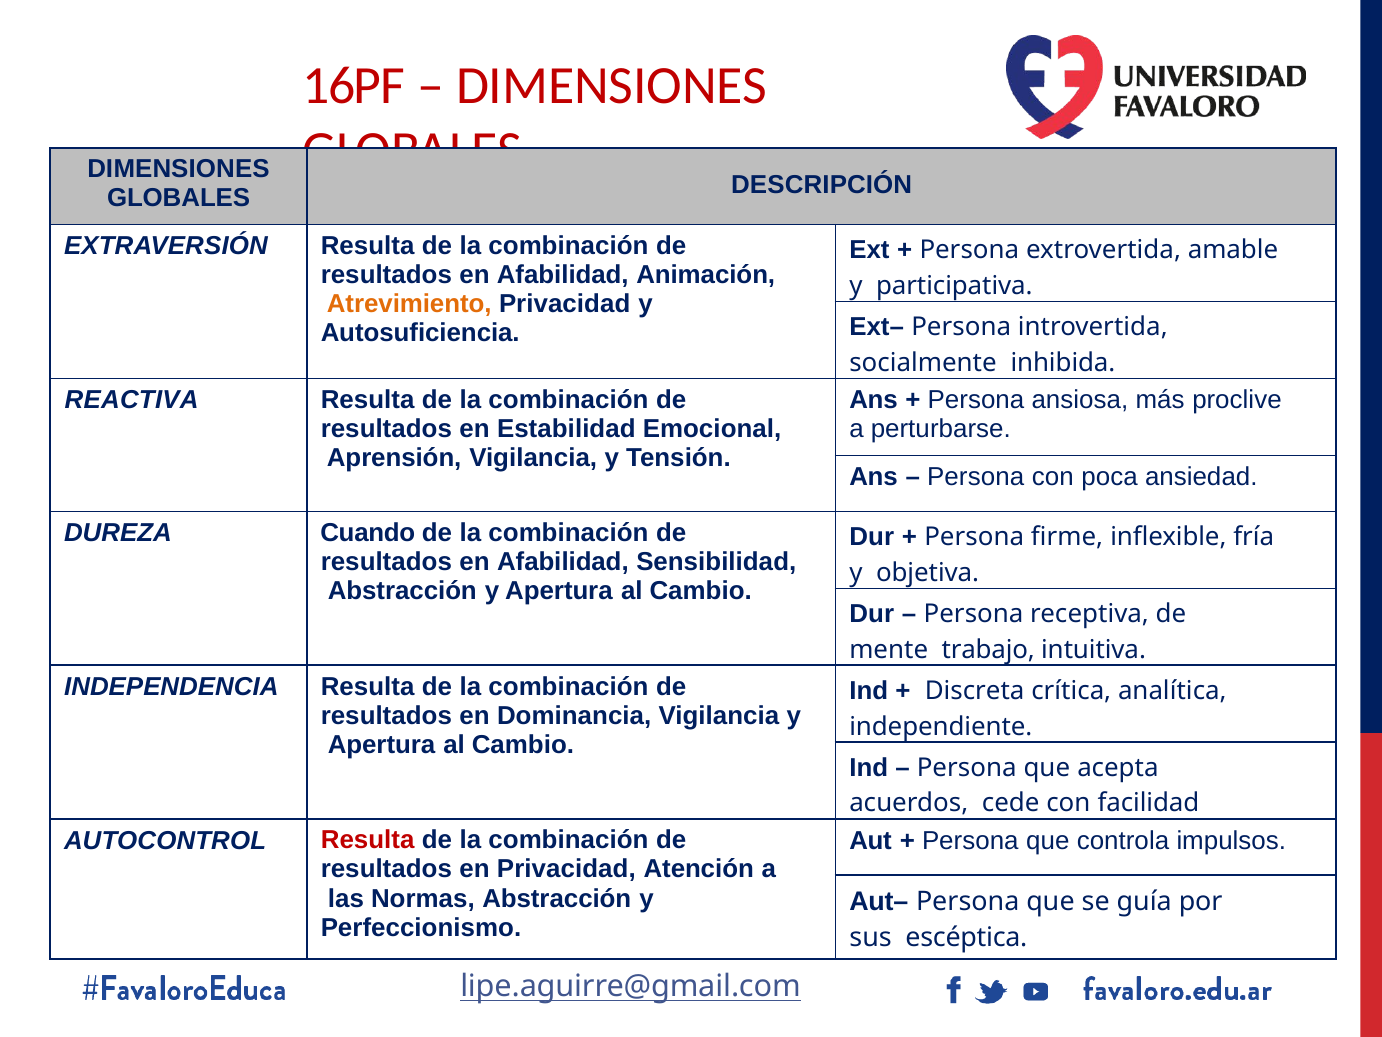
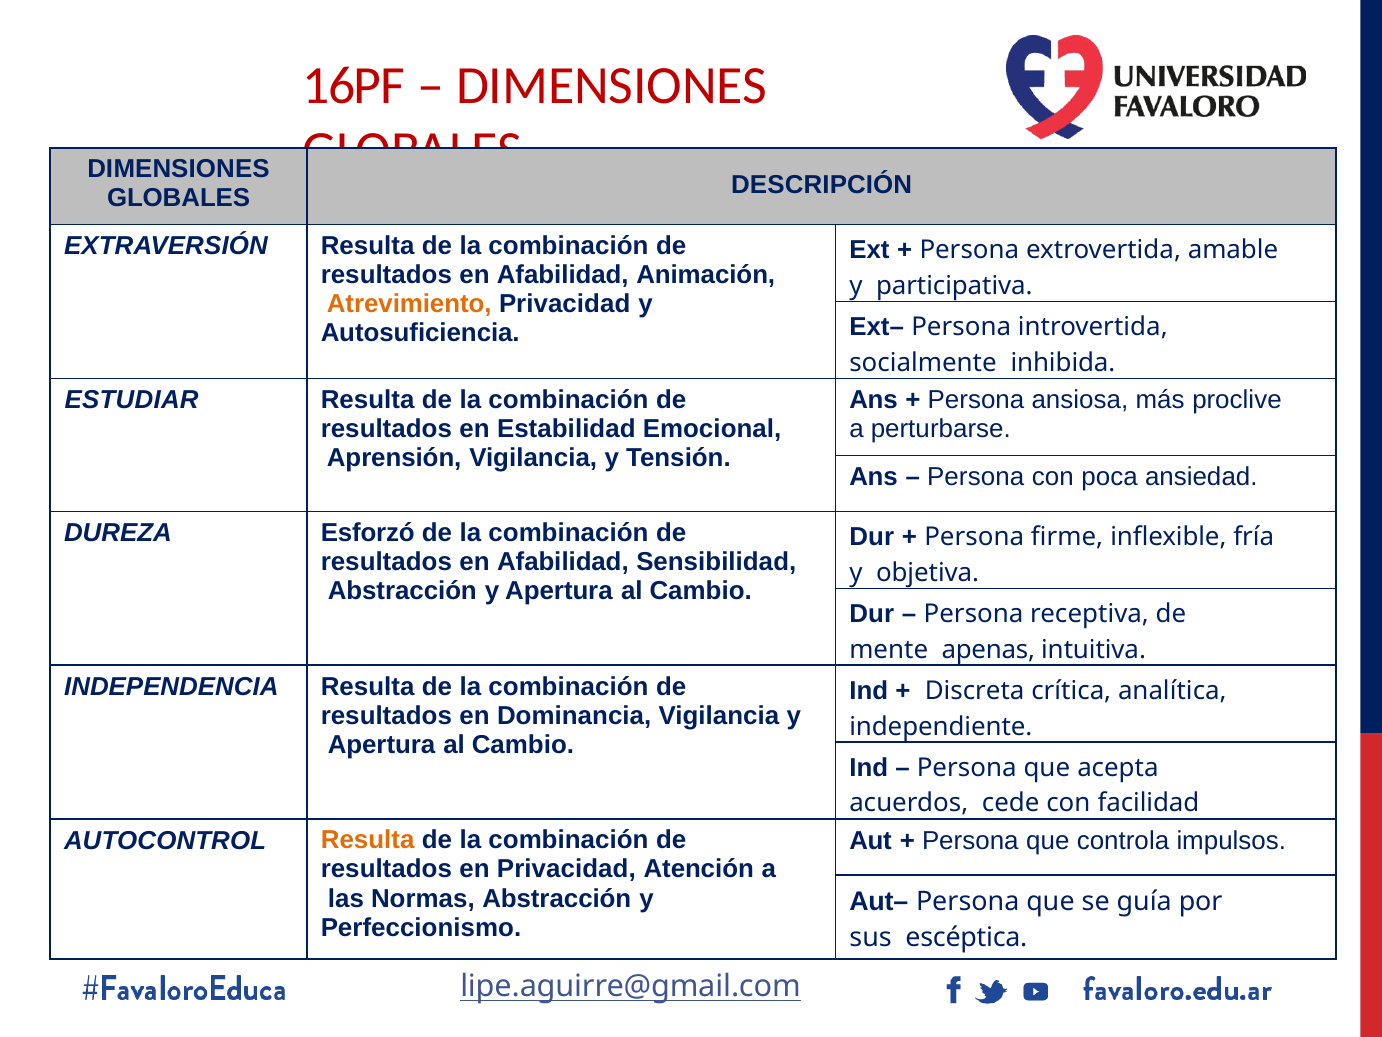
REACTIVA: REACTIVA -> ESTUDIAR
Cuando: Cuando -> Esforzó
trabajo: trabajo -> apenas
Resulta at (368, 840) colour: red -> orange
